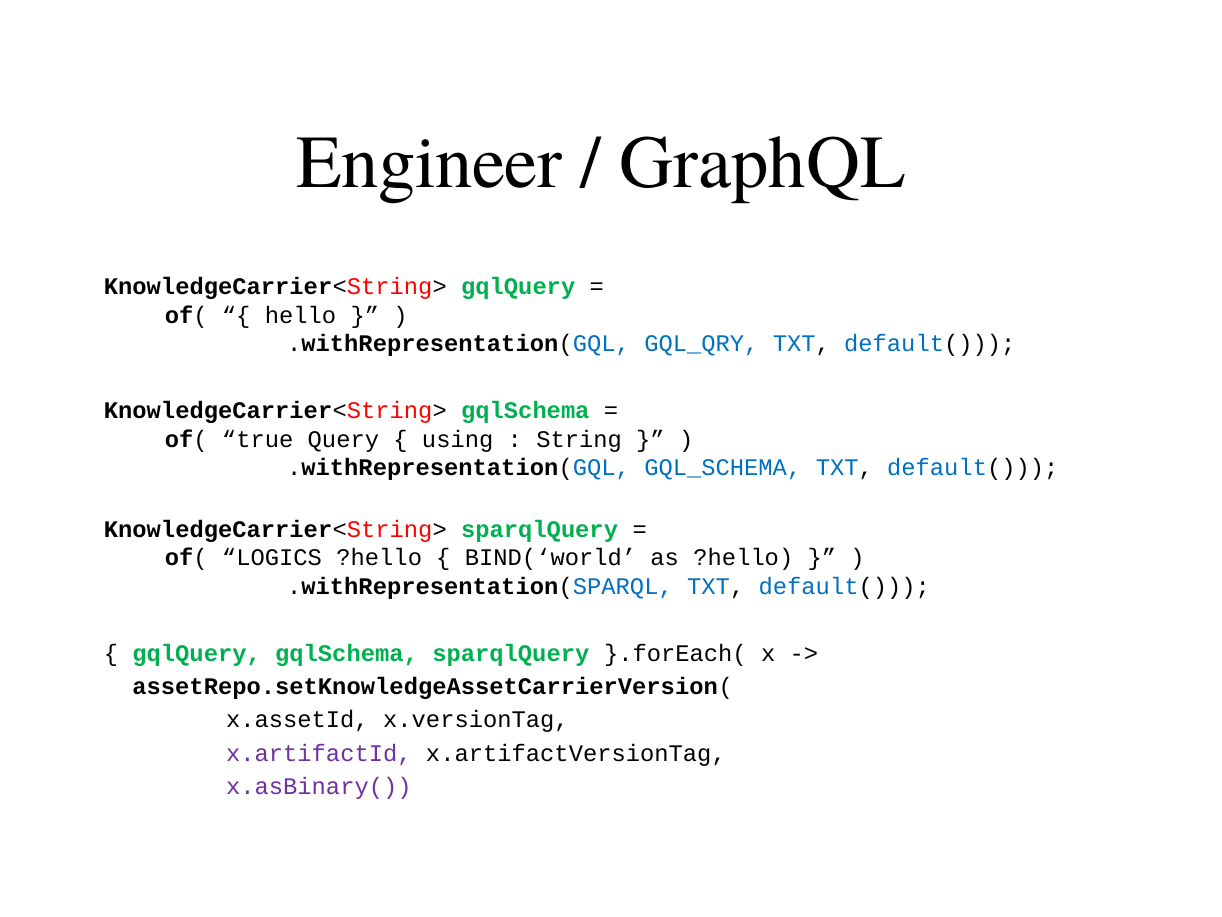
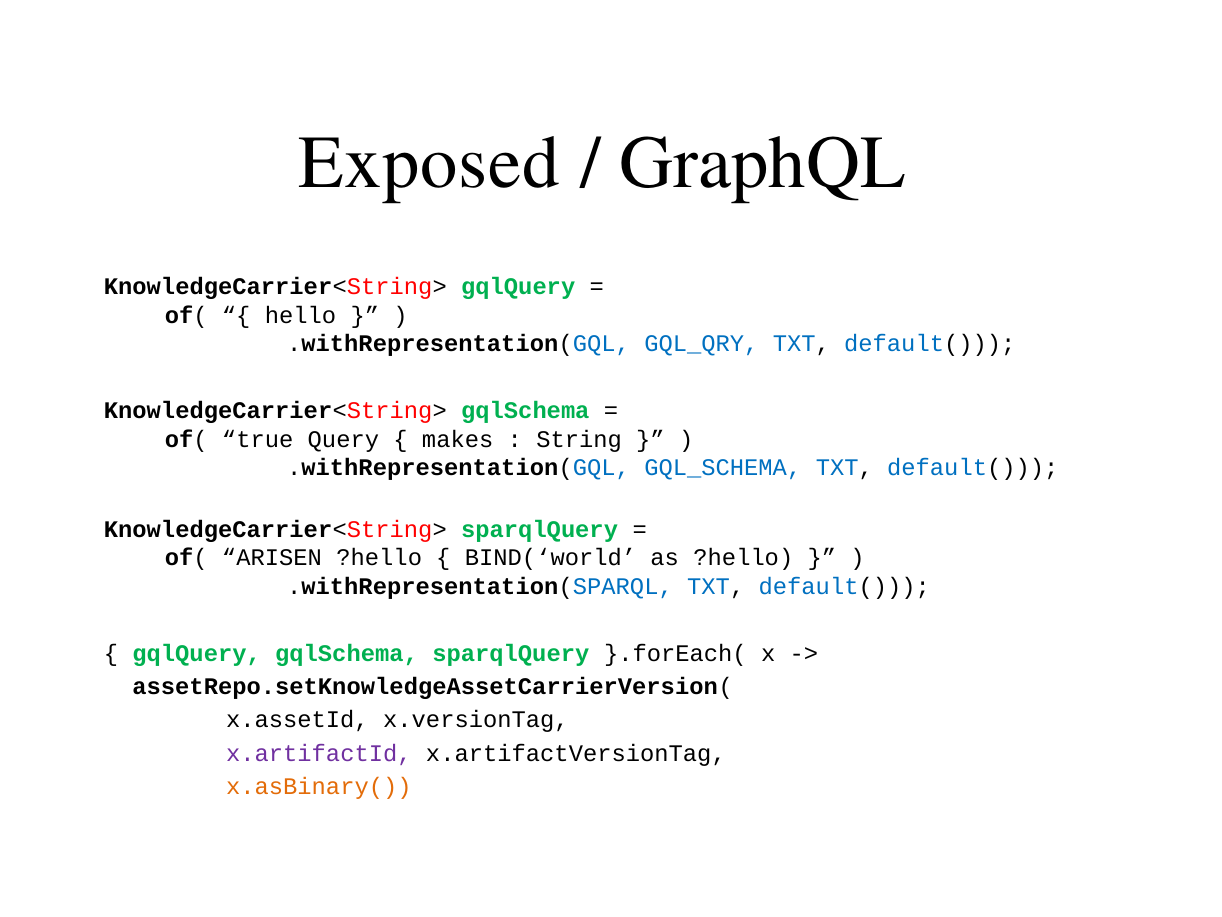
Engineer: Engineer -> Exposed
using: using -> makes
LOGICS: LOGICS -> ARISEN
x.asBinary( colour: purple -> orange
